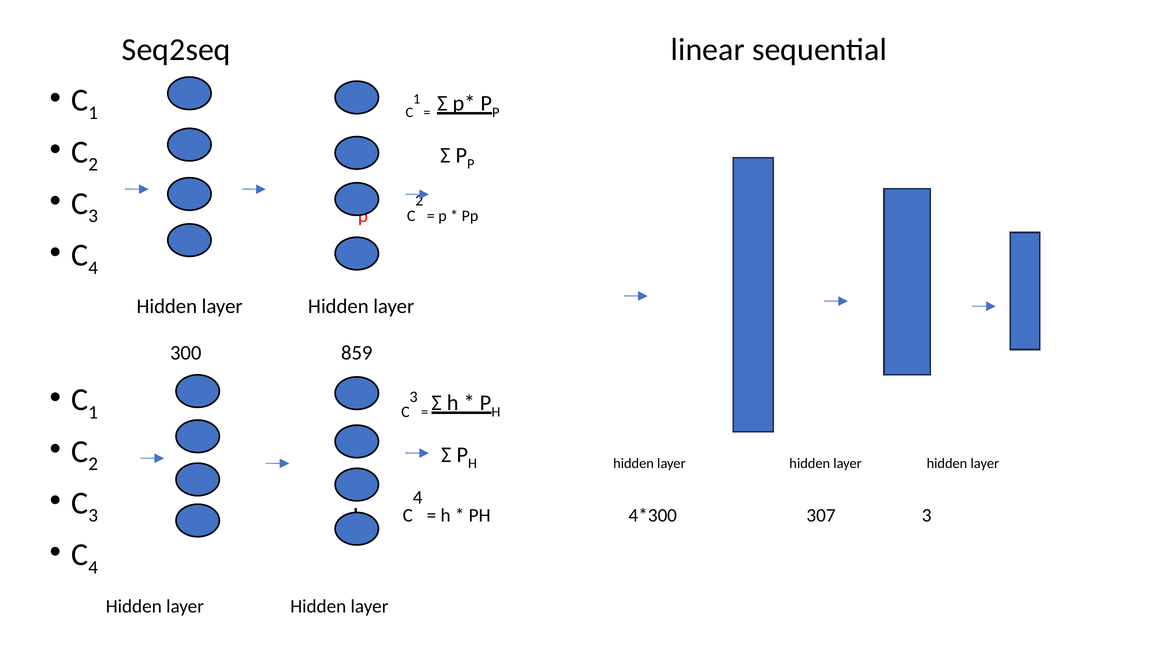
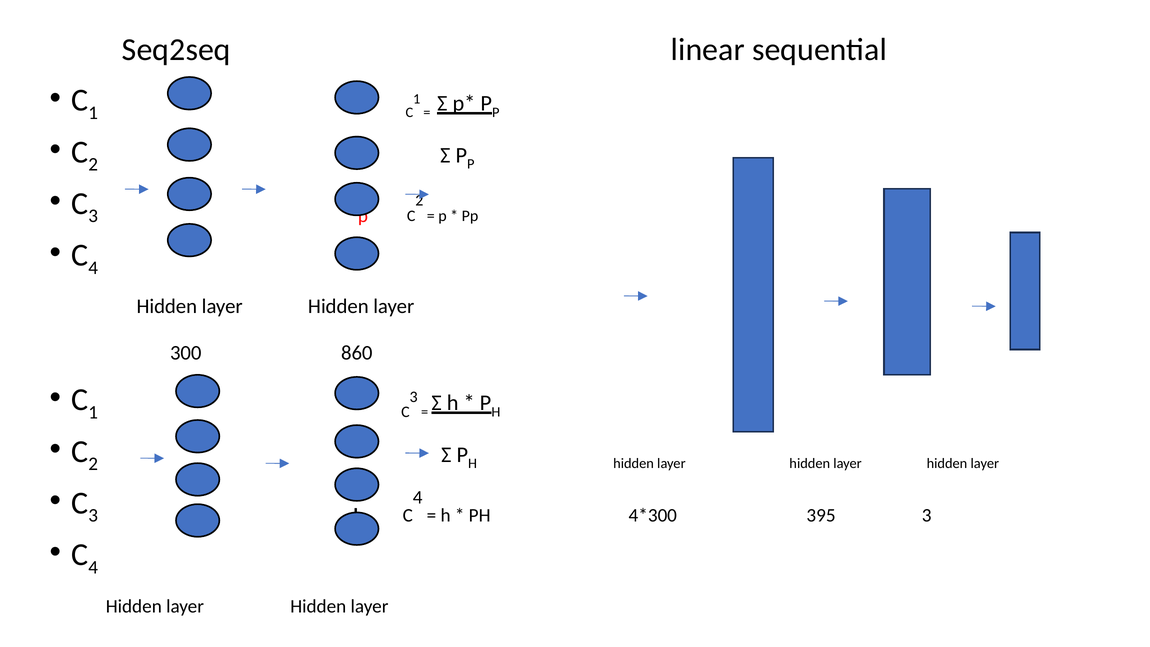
859: 859 -> 860
307: 307 -> 395
